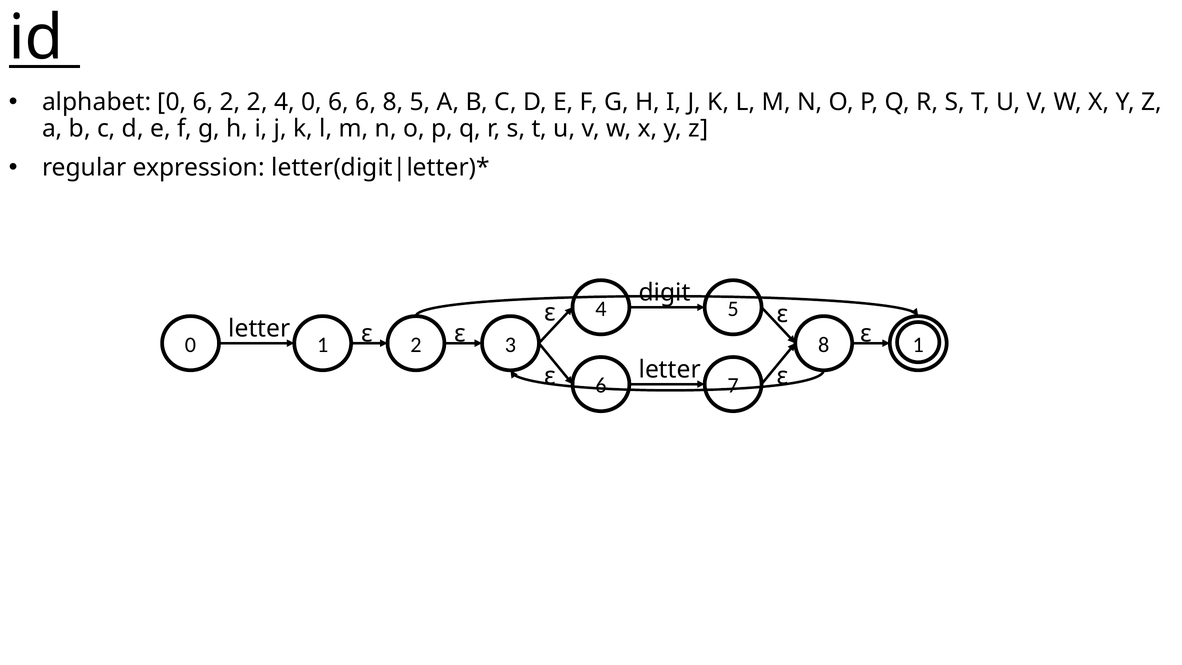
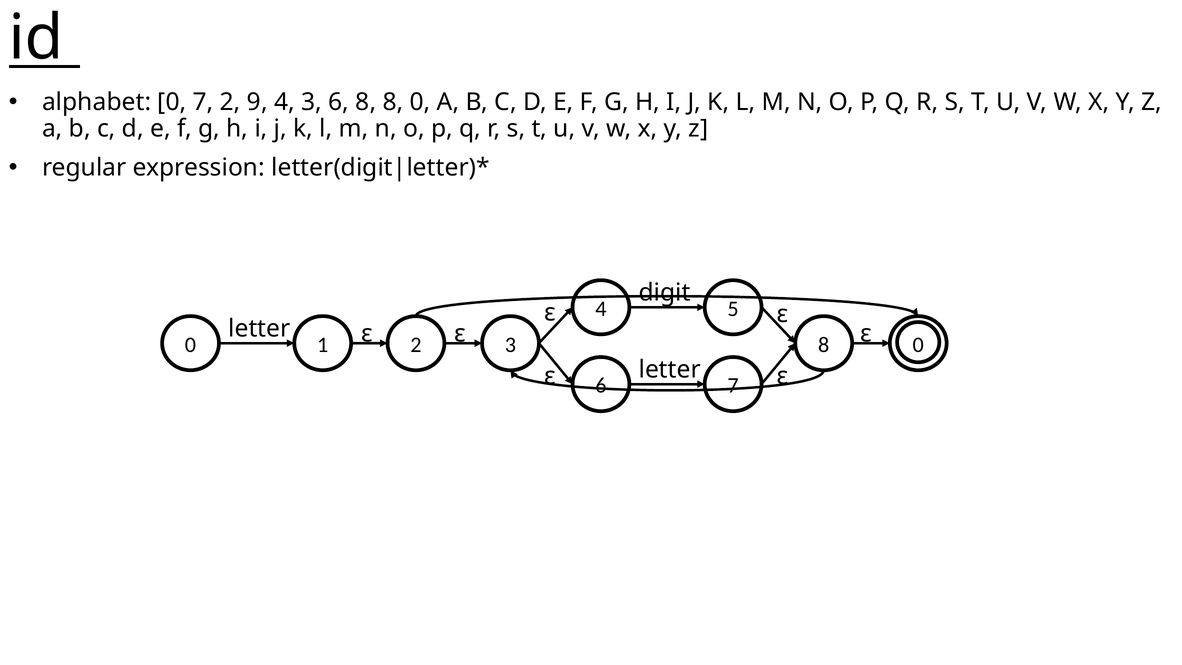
alphabet 0 6: 6 -> 7
2 2: 2 -> 9
4 0: 0 -> 3
6 6: 6 -> 8
8 5: 5 -> 0
2 1: 1 -> 0
